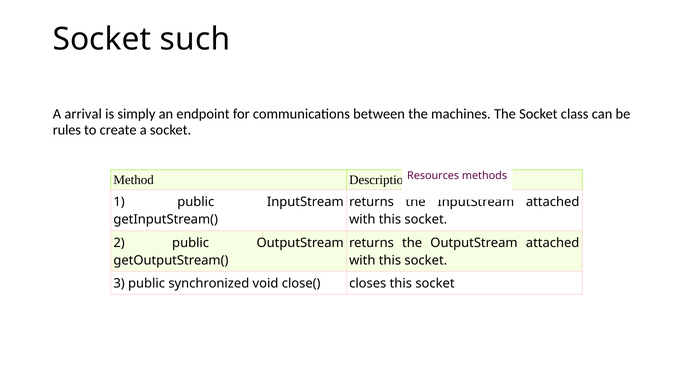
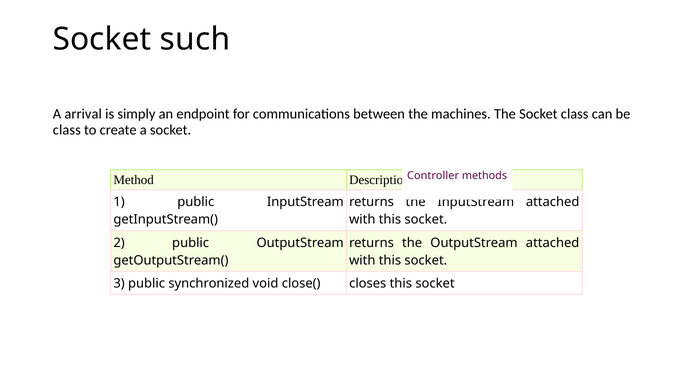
rules at (67, 130): rules -> class
Resources: Resources -> Controller
